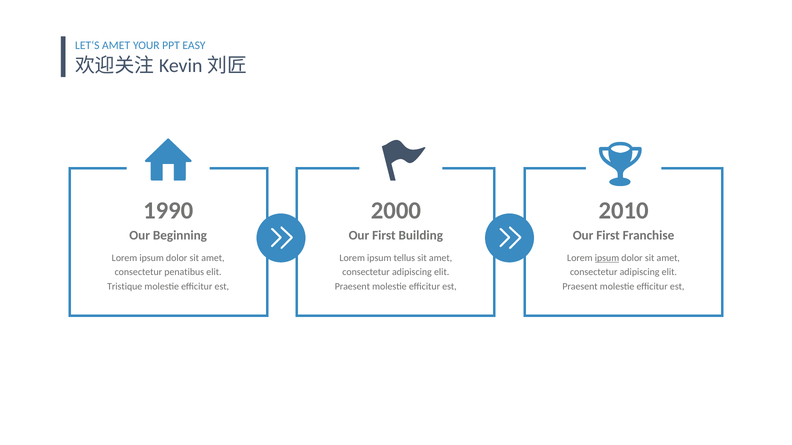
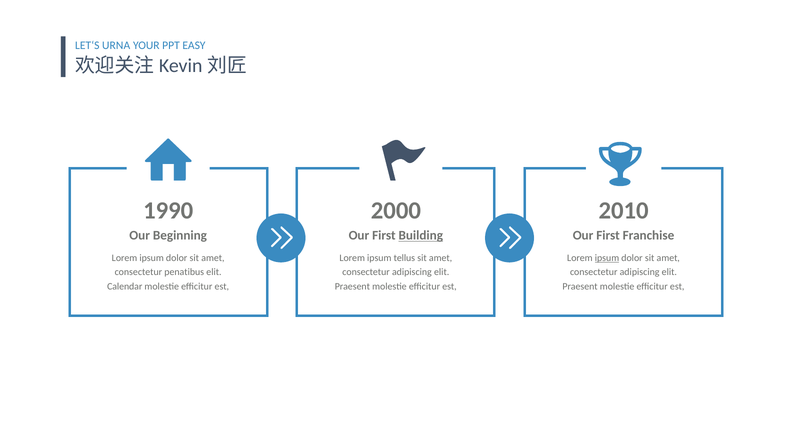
LET‘S AMET: AMET -> URNA
Building underline: none -> present
Tristique: Tristique -> Calendar
